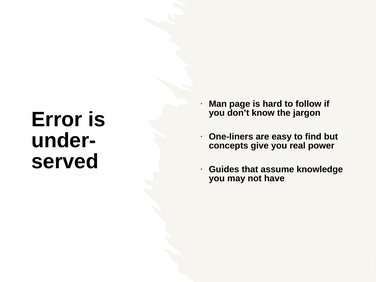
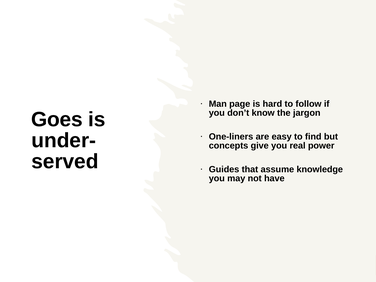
Error: Error -> Goes
